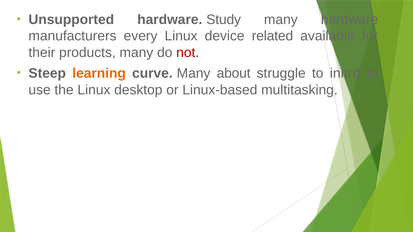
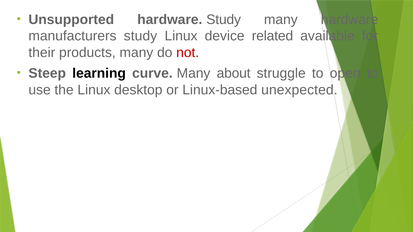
manufacturers every: every -> study
learning colour: orange -> black
initrd: initrd -> open
multitasking: multitasking -> unexpected
